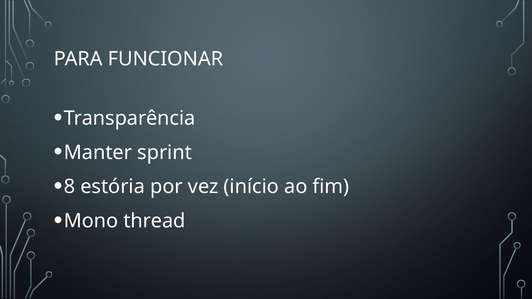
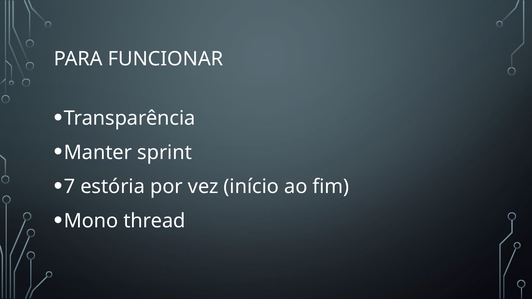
8: 8 -> 7
